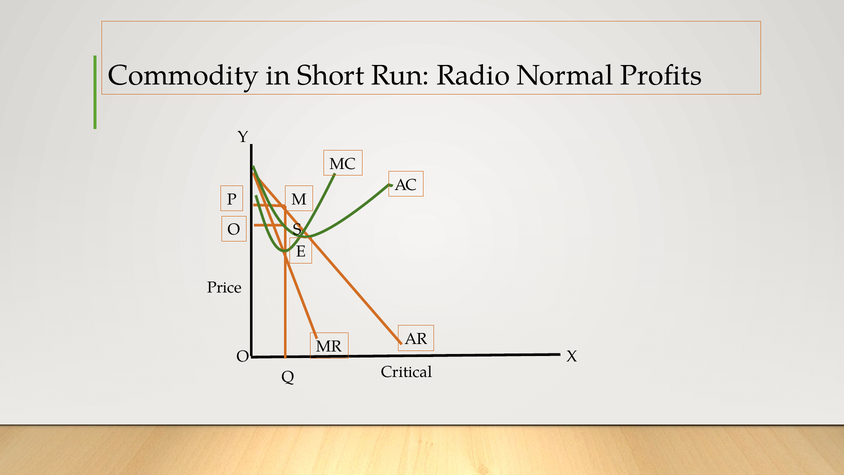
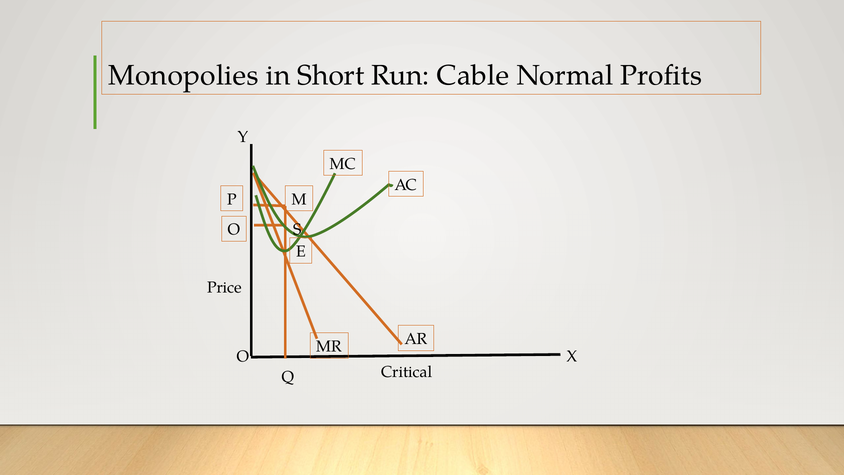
Commodity: Commodity -> Monopolies
Radio: Radio -> Cable
